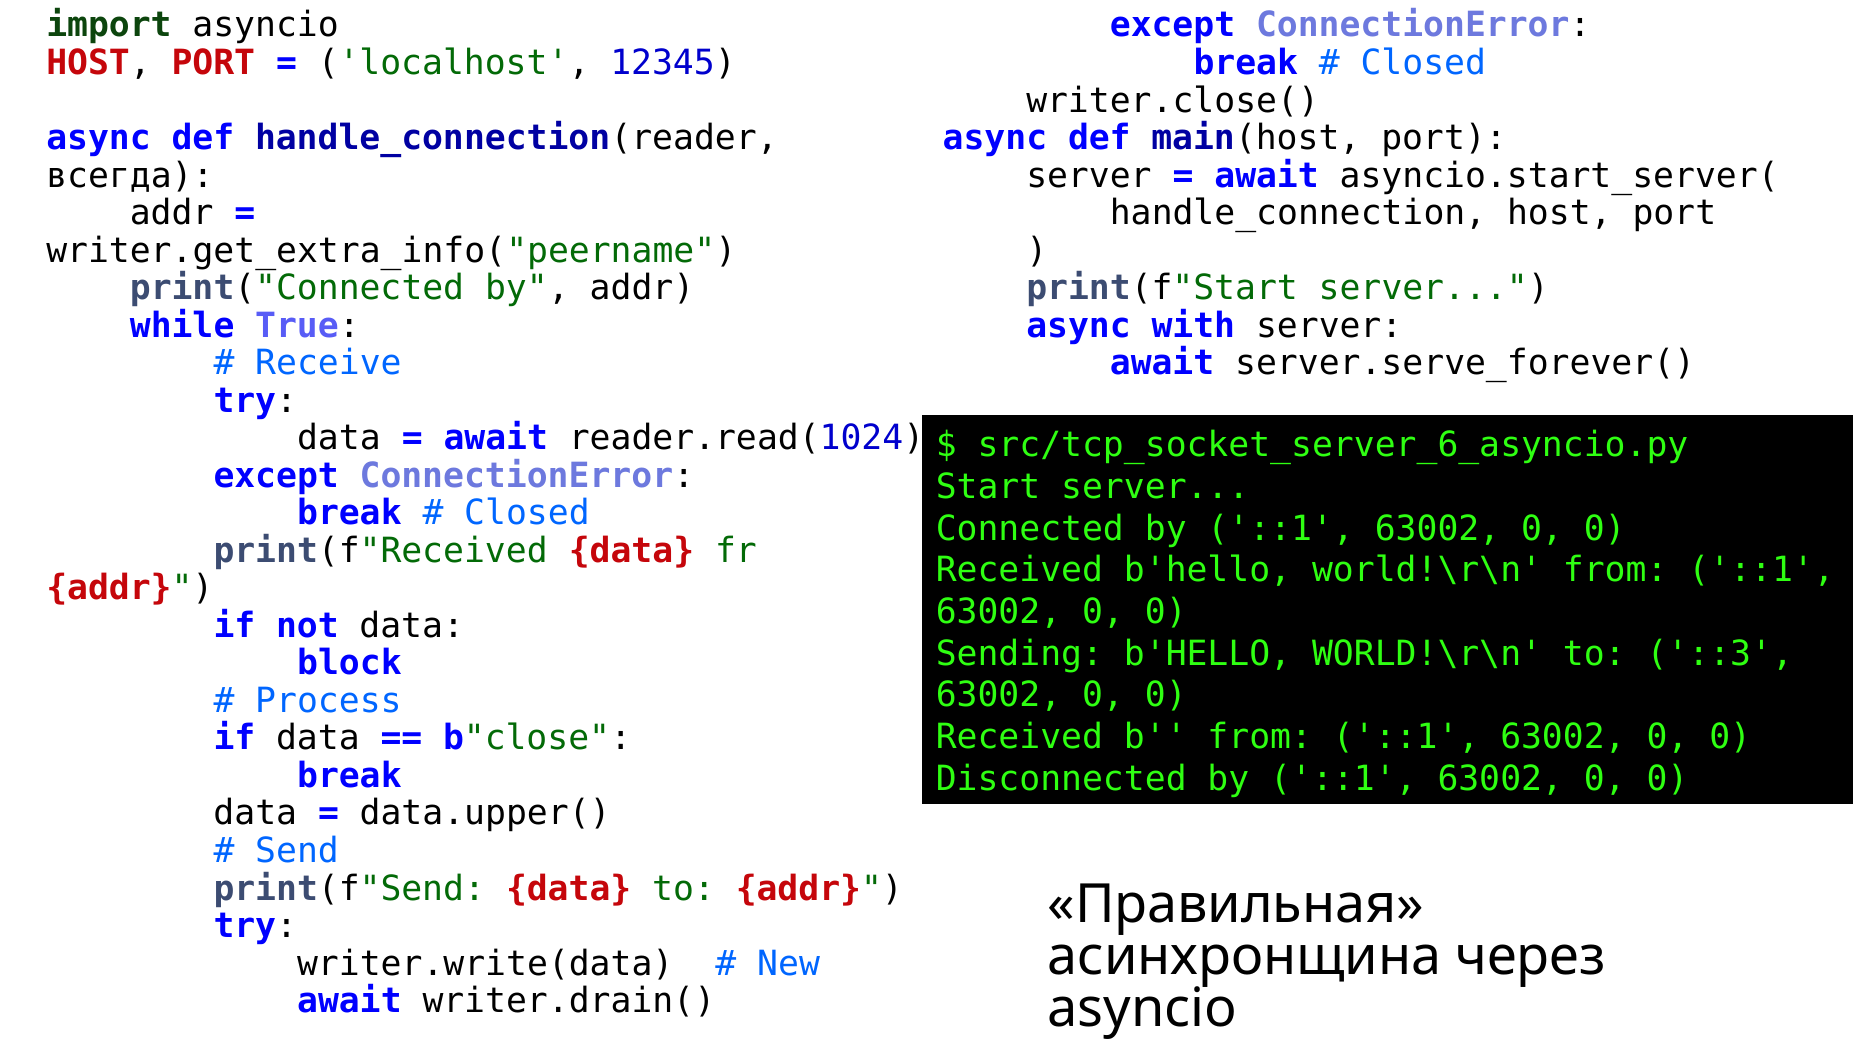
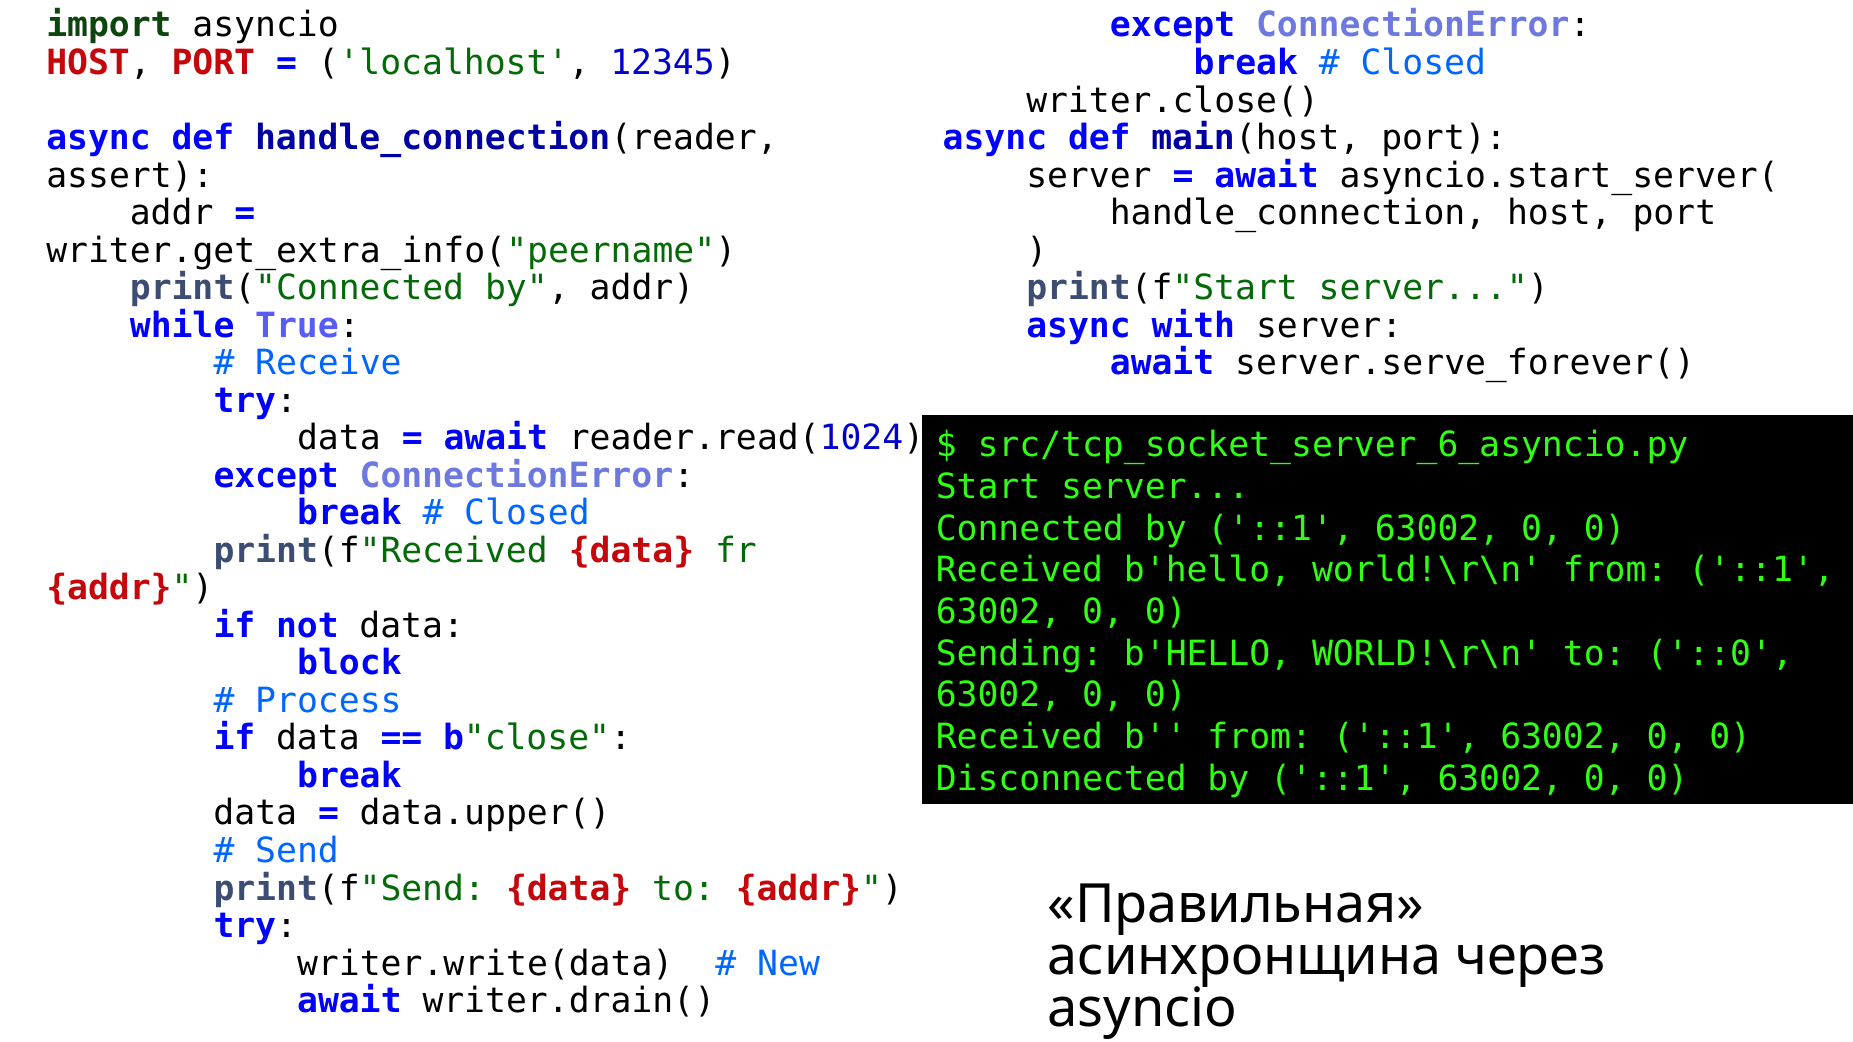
всегда: всегда -> assert
::3: ::3 -> ::0
